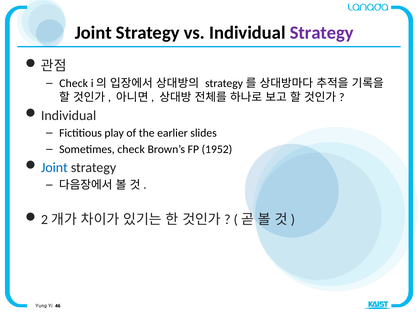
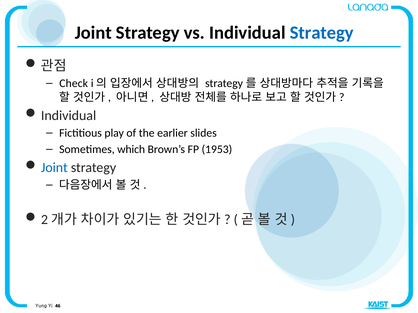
Strategy at (322, 33) colour: purple -> blue
Sometimes check: check -> which
1952: 1952 -> 1953
